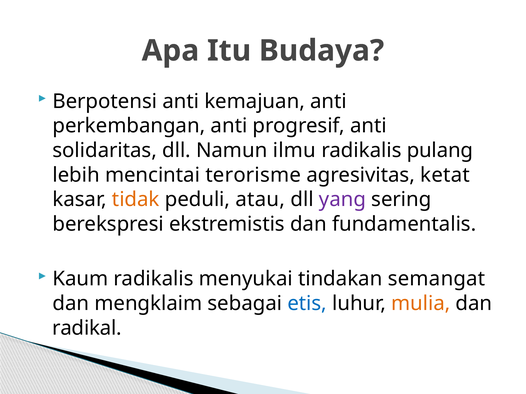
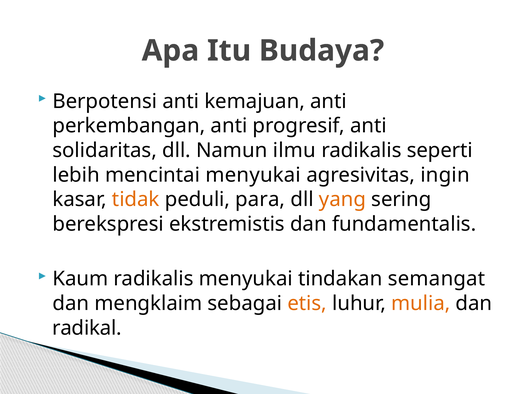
pulang: pulang -> seperti
mencintai terorisme: terorisme -> menyukai
ketat: ketat -> ingin
atau: atau -> para
yang colour: purple -> orange
etis colour: blue -> orange
